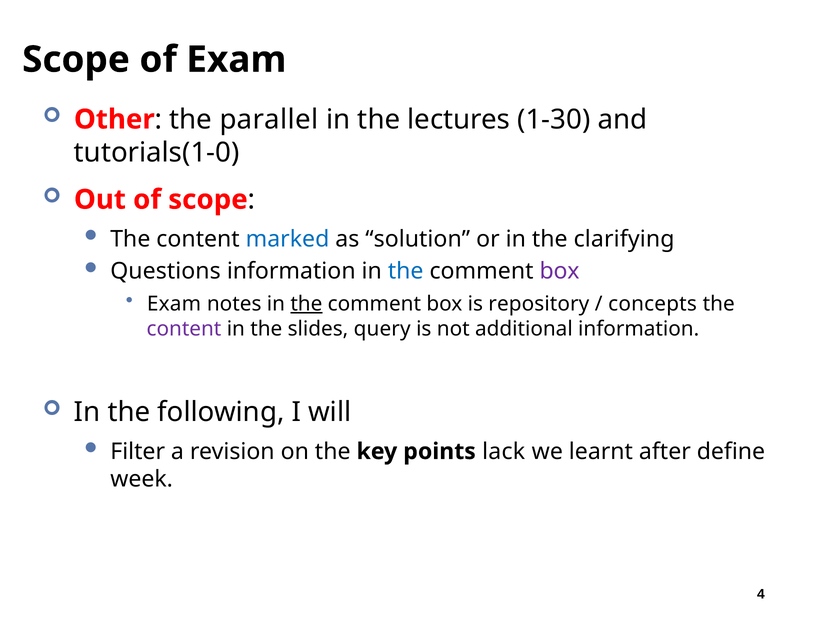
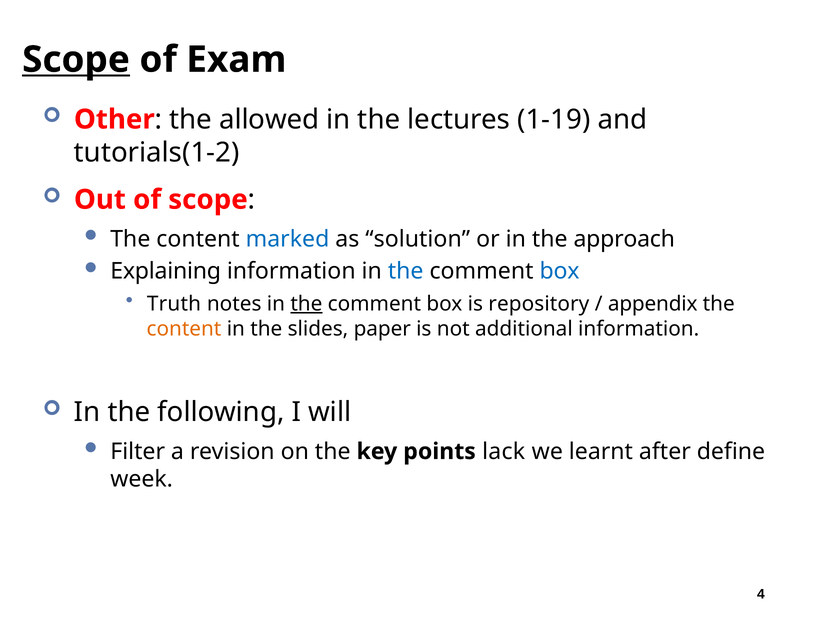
Scope at (76, 60) underline: none -> present
parallel: parallel -> allowed
1-30: 1-30 -> 1-19
tutorials(1-0: tutorials(1-0 -> tutorials(1-2
clarifying: clarifying -> approach
Questions: Questions -> Explaining
box at (560, 271) colour: purple -> blue
Exam at (174, 304): Exam -> Truth
concepts: concepts -> appendix
content at (184, 329) colour: purple -> orange
query: query -> paper
